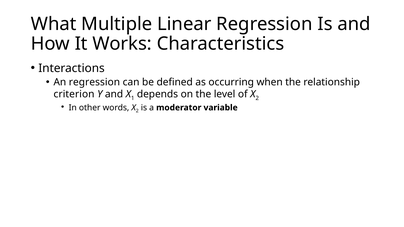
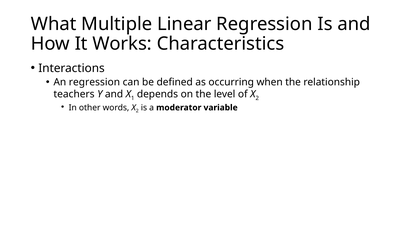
criterion: criterion -> teachers
